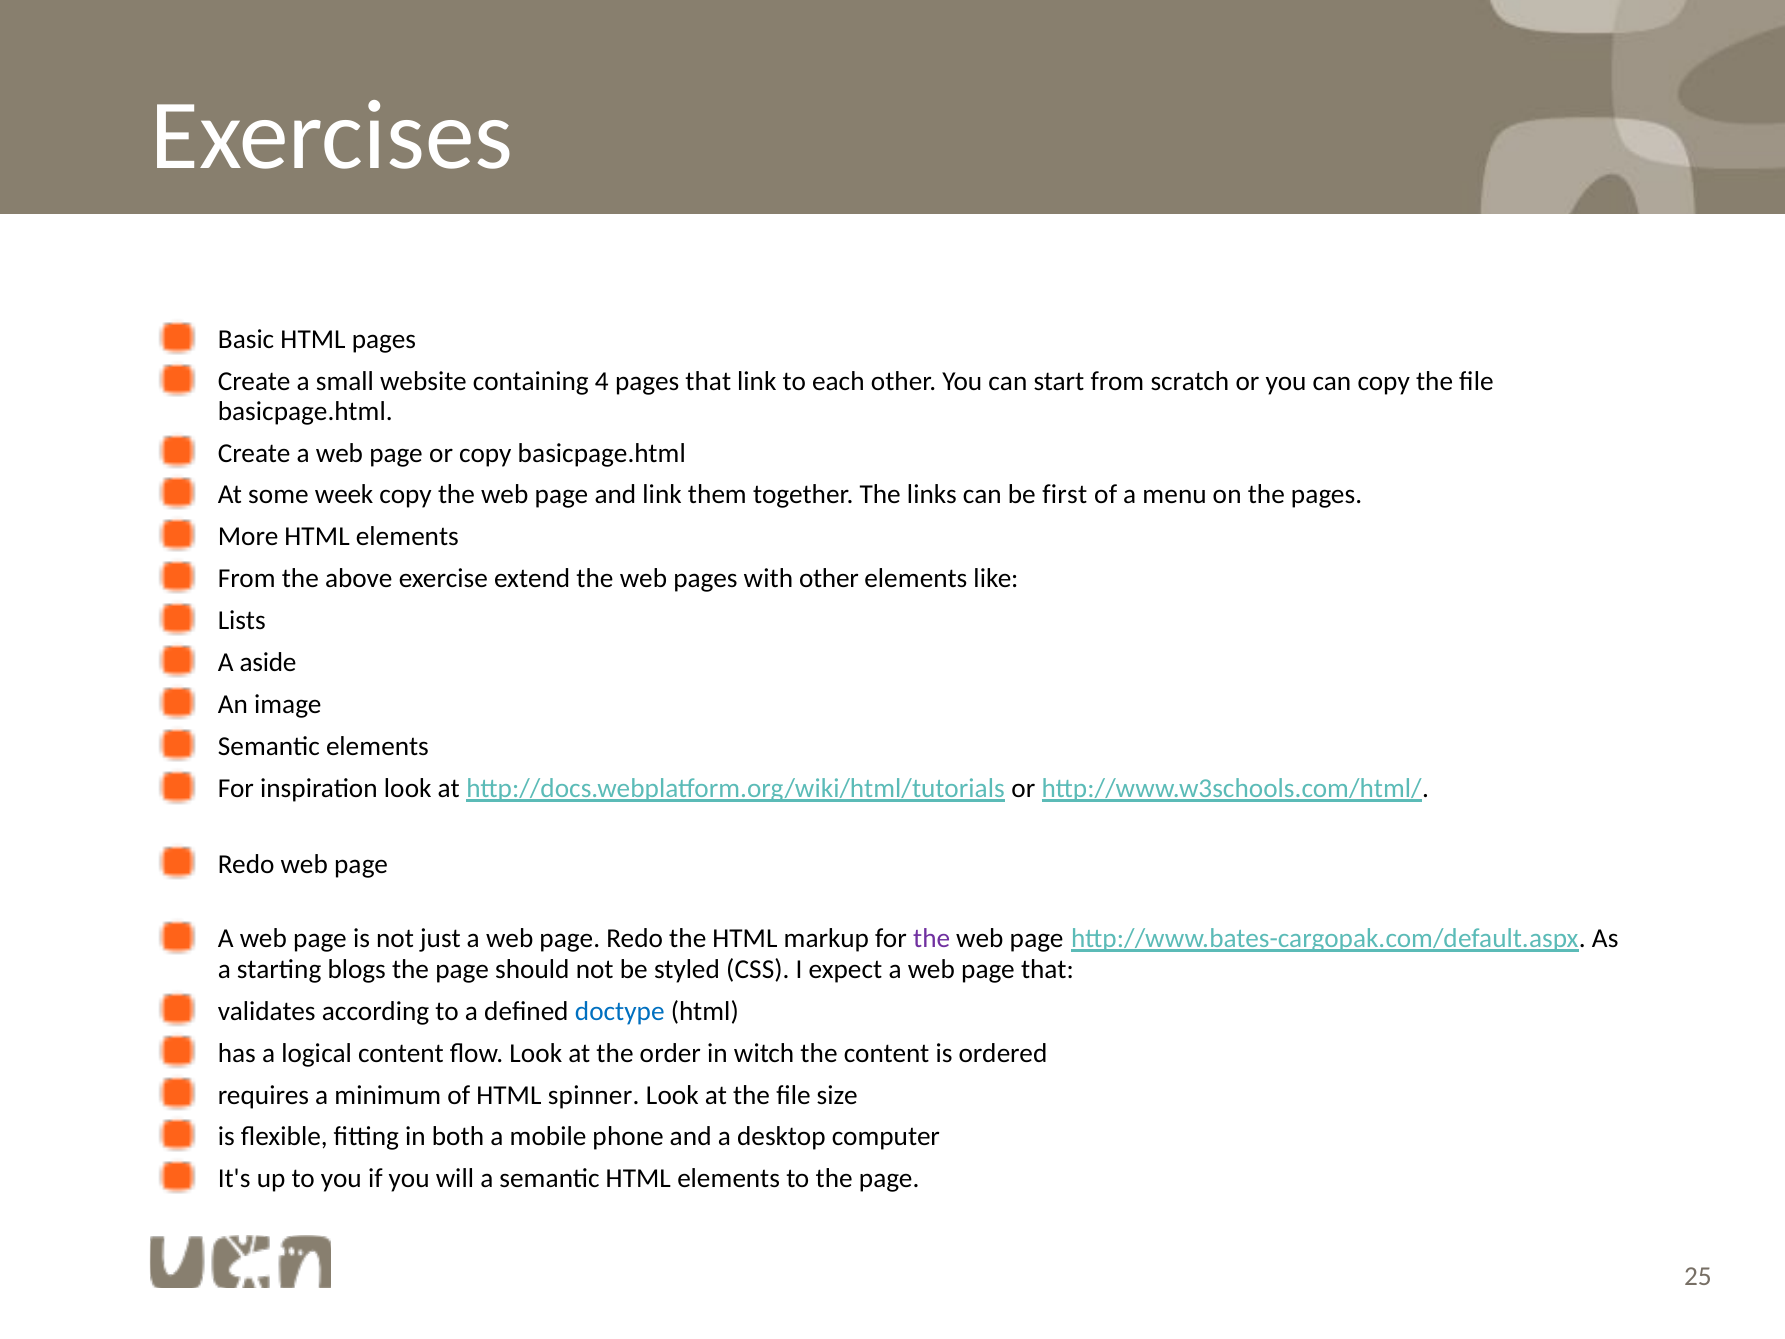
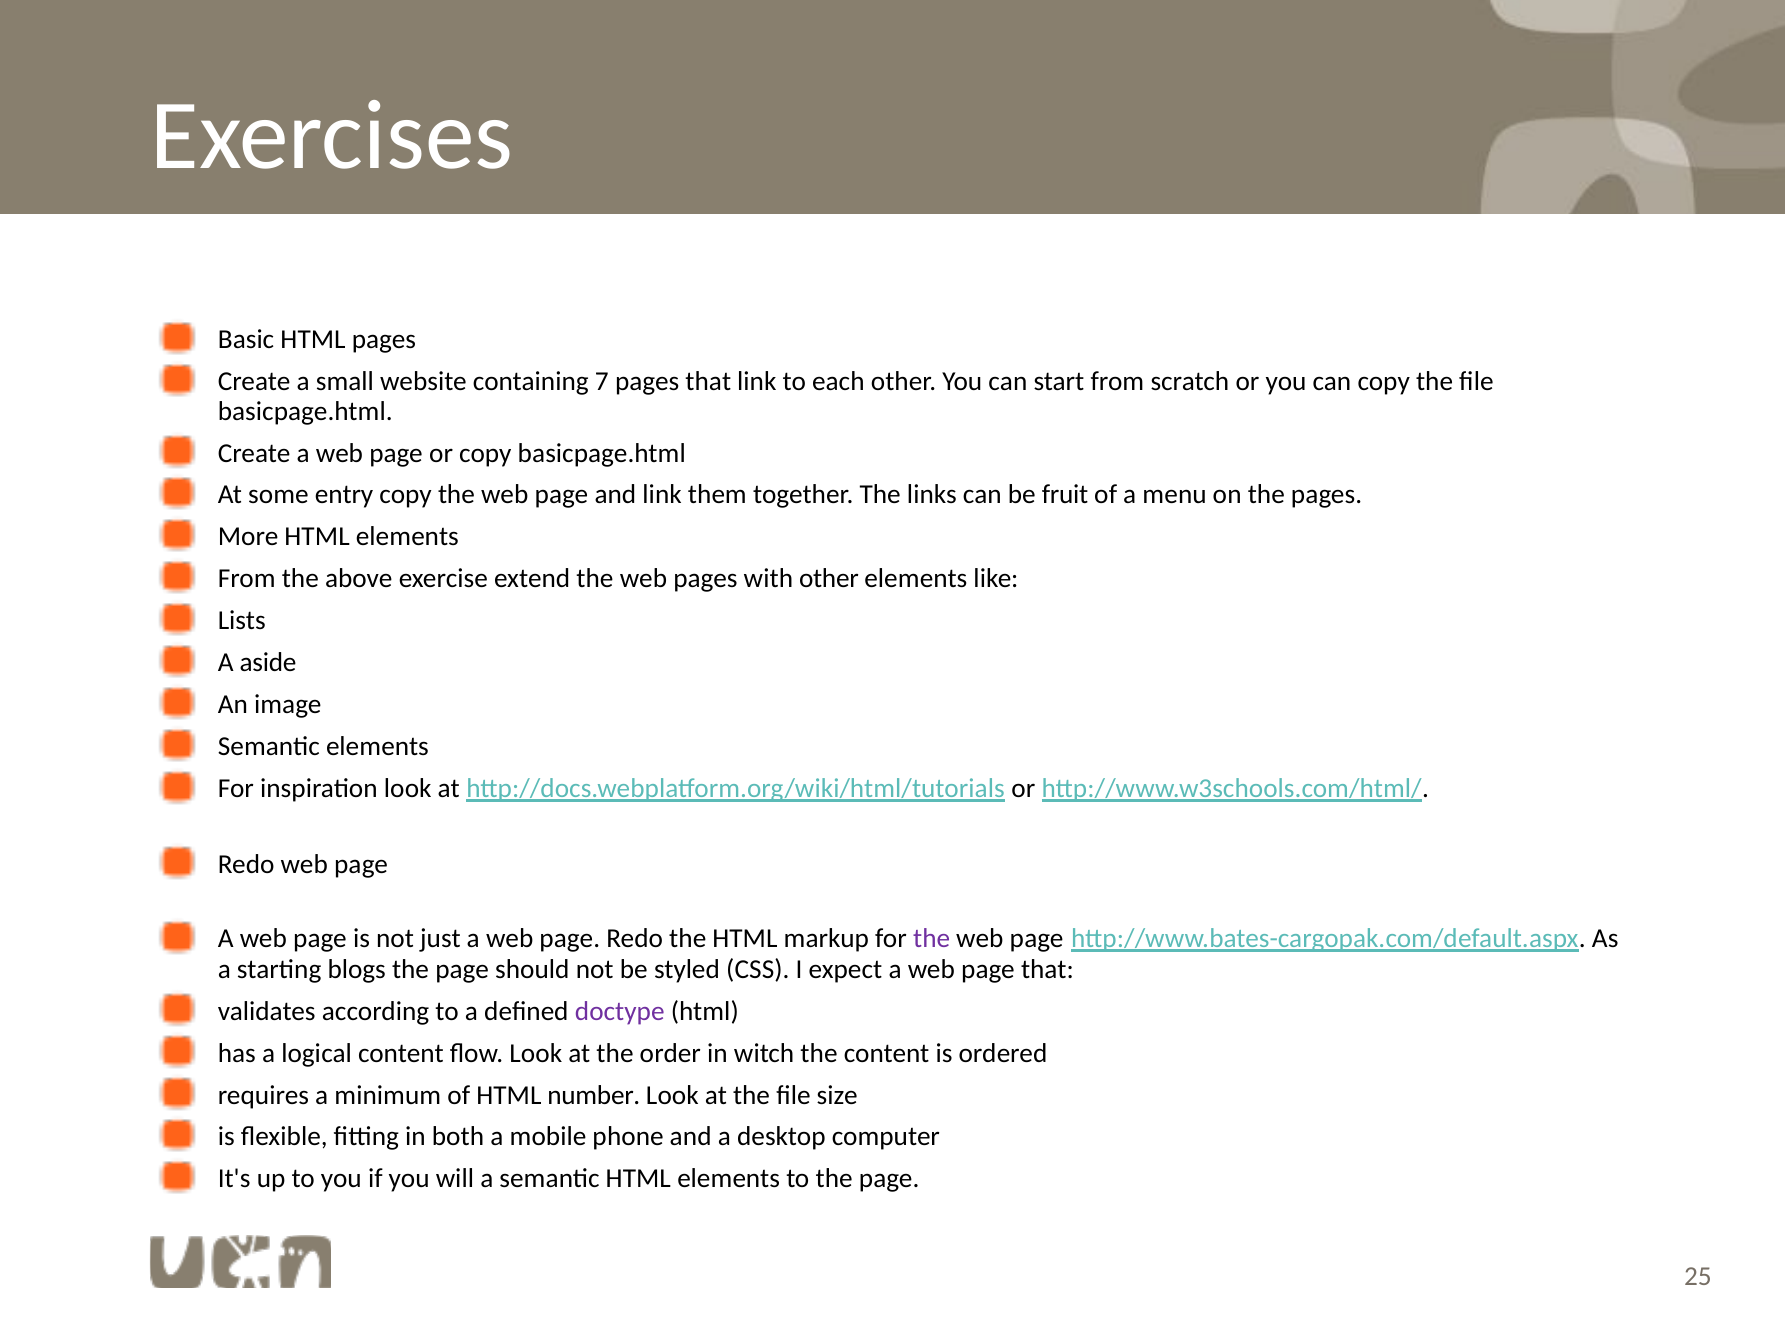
4: 4 -> 7
week: week -> entry
first: first -> fruit
doctype colour: blue -> purple
spinner: spinner -> number
